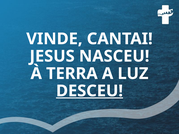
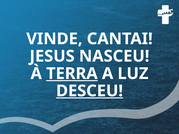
TERRA underline: none -> present
